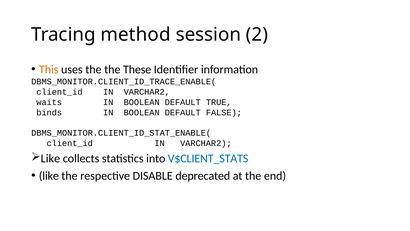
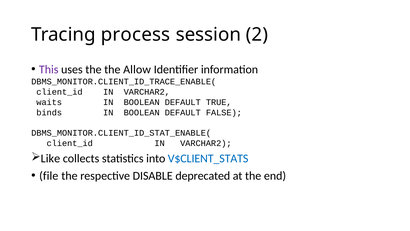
method: method -> process
This colour: orange -> purple
These: These -> Allow
like at (49, 175): like -> file
